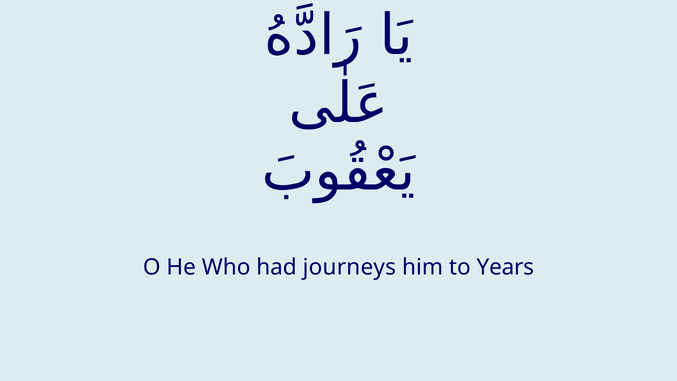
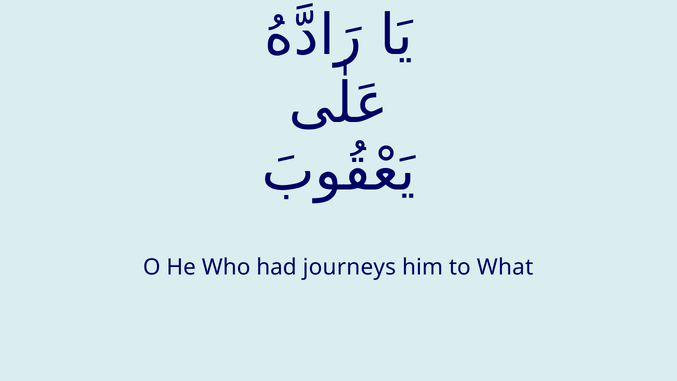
Years: Years -> What
